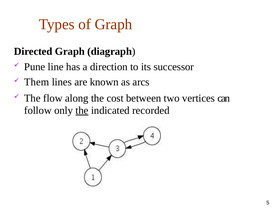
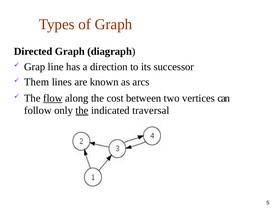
Pune: Pune -> Grap
flow underline: none -> present
recorded: recorded -> traversal
